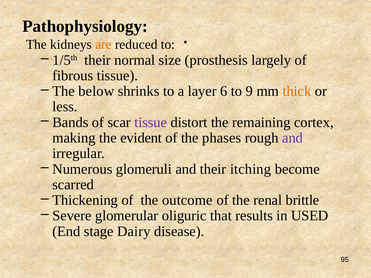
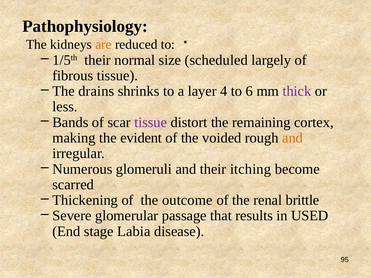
prosthesis: prosthesis -> scheduled
below: below -> drains
6: 6 -> 4
9: 9 -> 6
thick colour: orange -> purple
phases: phases -> voided
and at (293, 138) colour: purple -> orange
oliguric: oliguric -> passage
Dairy: Dairy -> Labia
